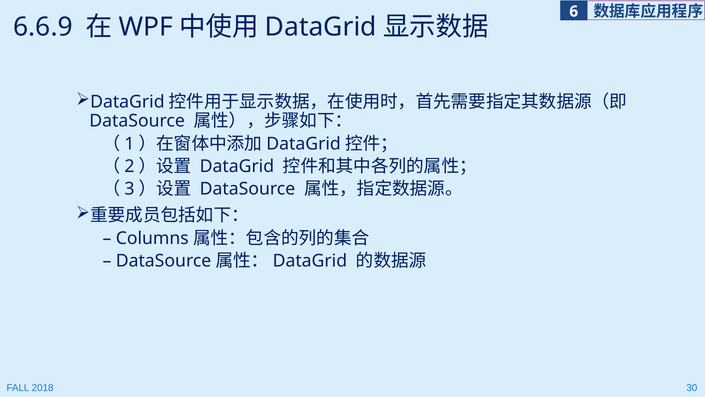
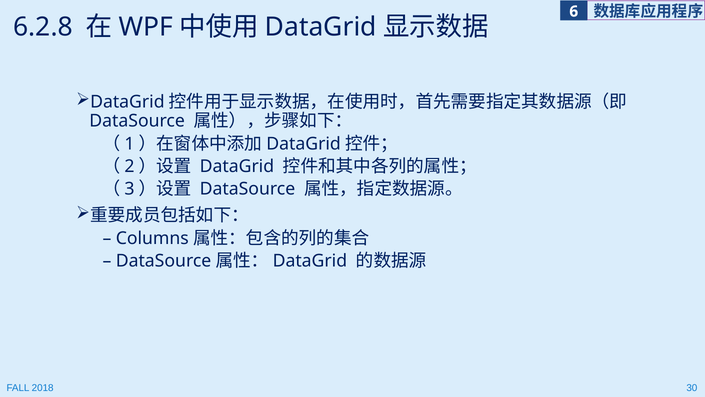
6.6.9: 6.6.9 -> 6.2.8
